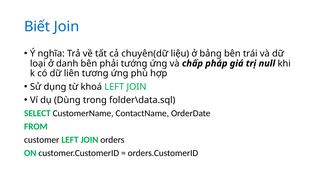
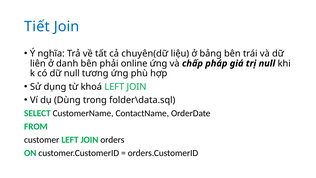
Biết: Biết -> Tiết
loại: loại -> liên
tướng: tướng -> online
dữ liên: liên -> null
